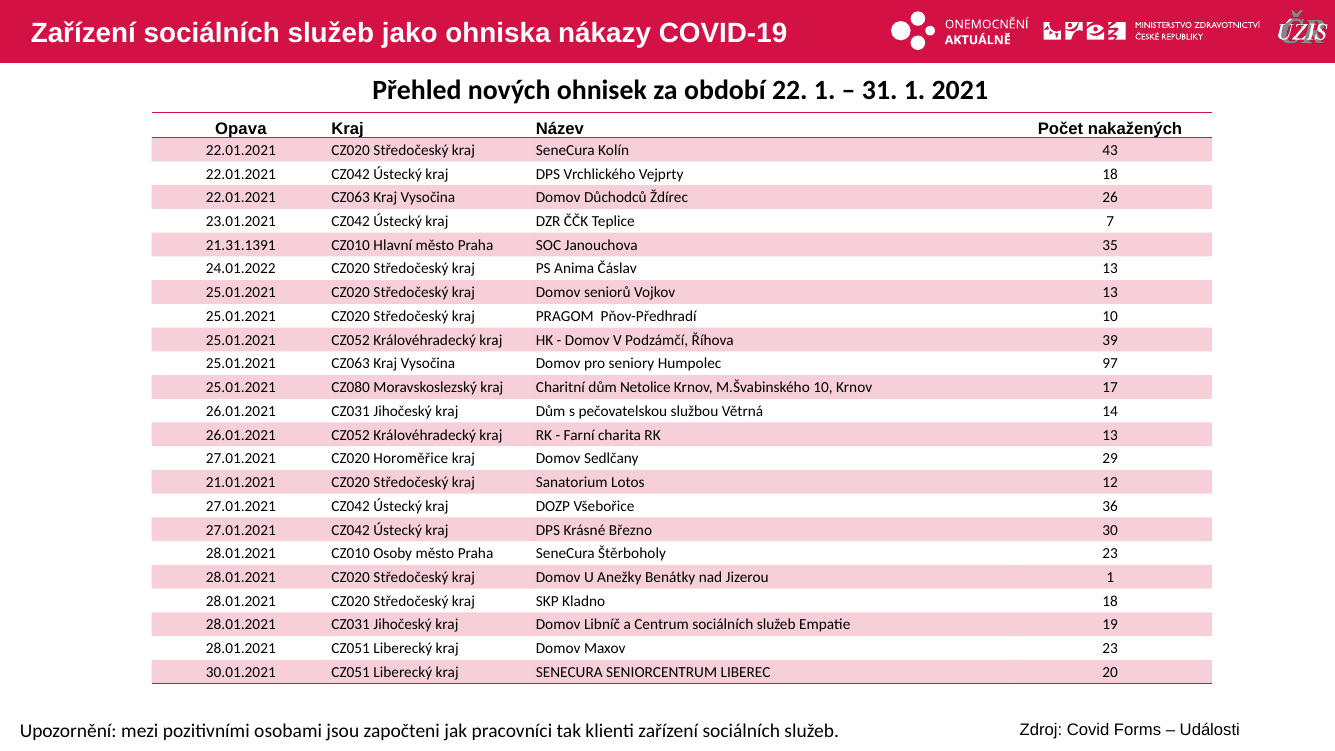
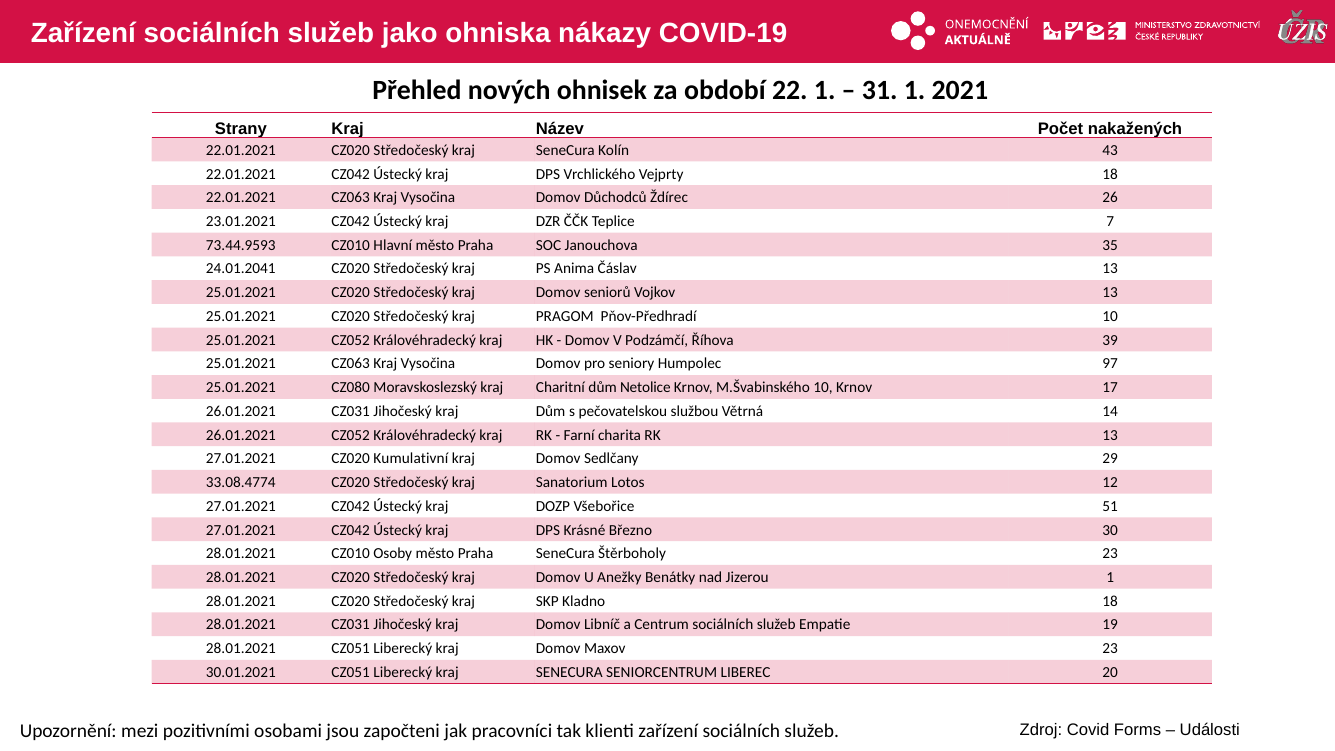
Opava: Opava -> Strany
21.31.1391: 21.31.1391 -> 73.44.9593
24.01.2022: 24.01.2022 -> 24.01.2041
Horoměřice: Horoměřice -> Kumulativní
21.01.2021: 21.01.2021 -> 33.08.4774
36: 36 -> 51
